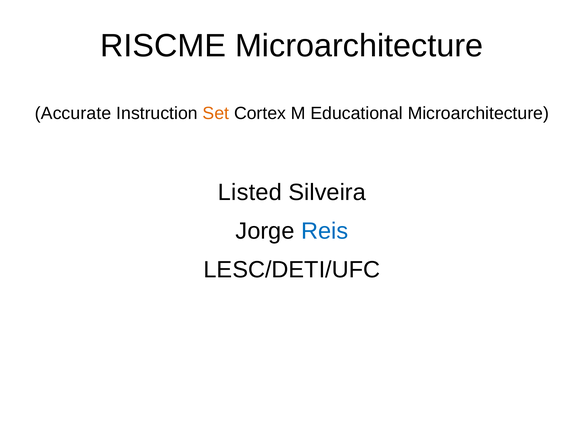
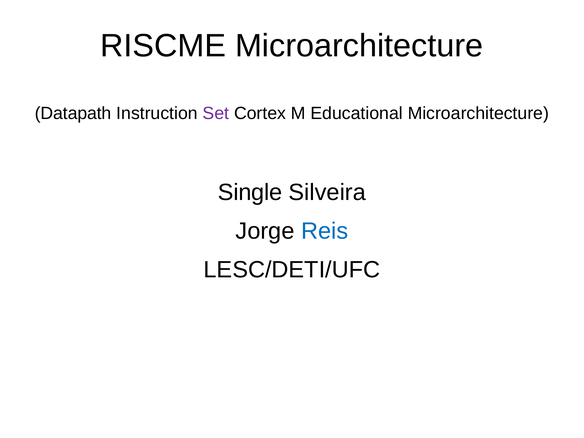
Accurate: Accurate -> Datapath
Set colour: orange -> purple
Listed: Listed -> Single
